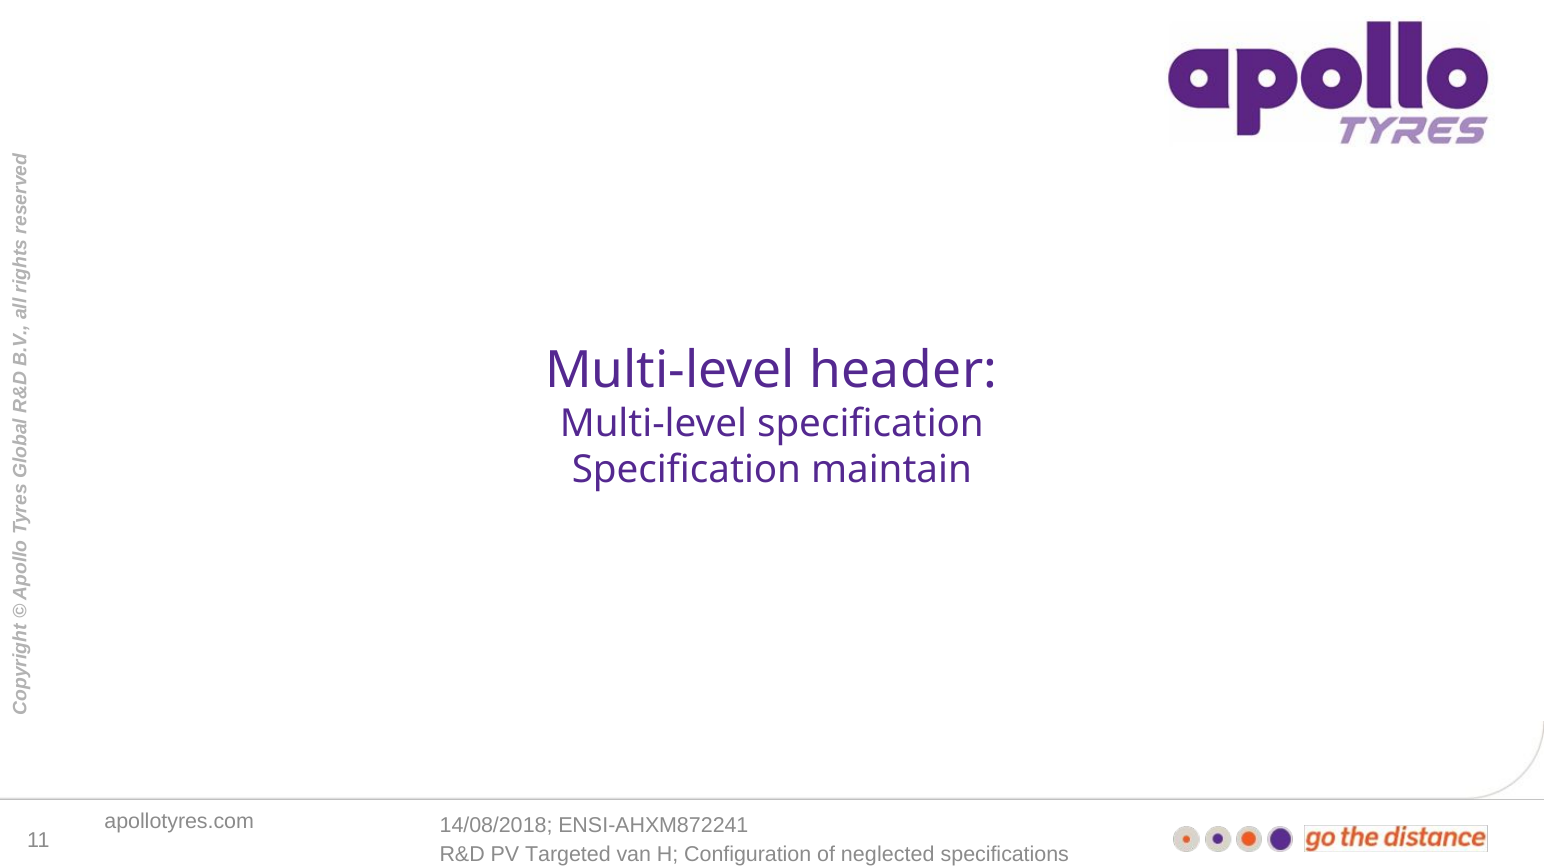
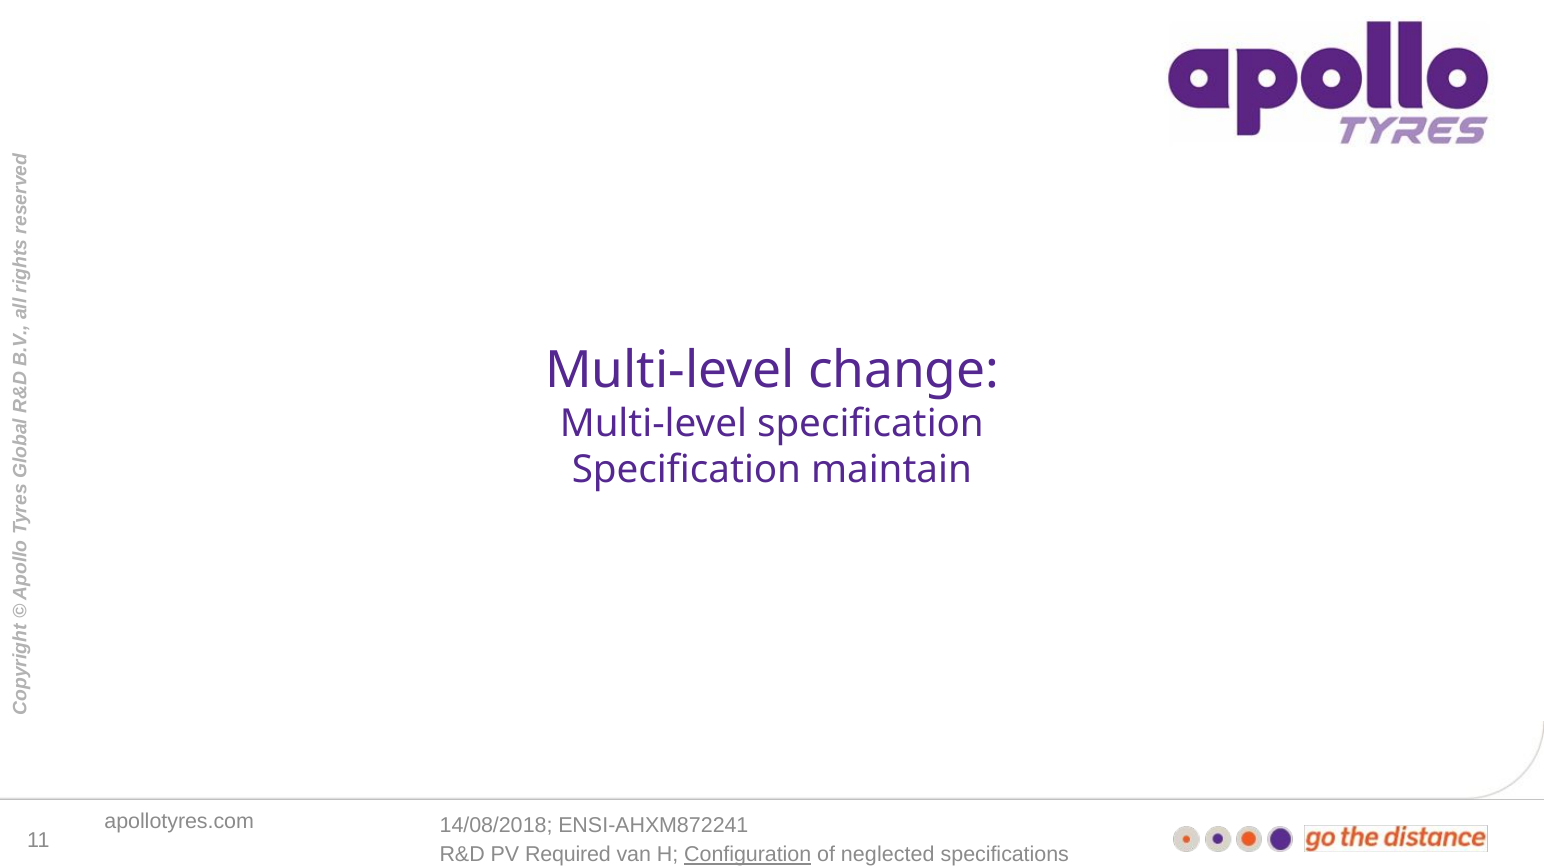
header: header -> change
Targeted: Targeted -> Required
Configuration underline: none -> present
